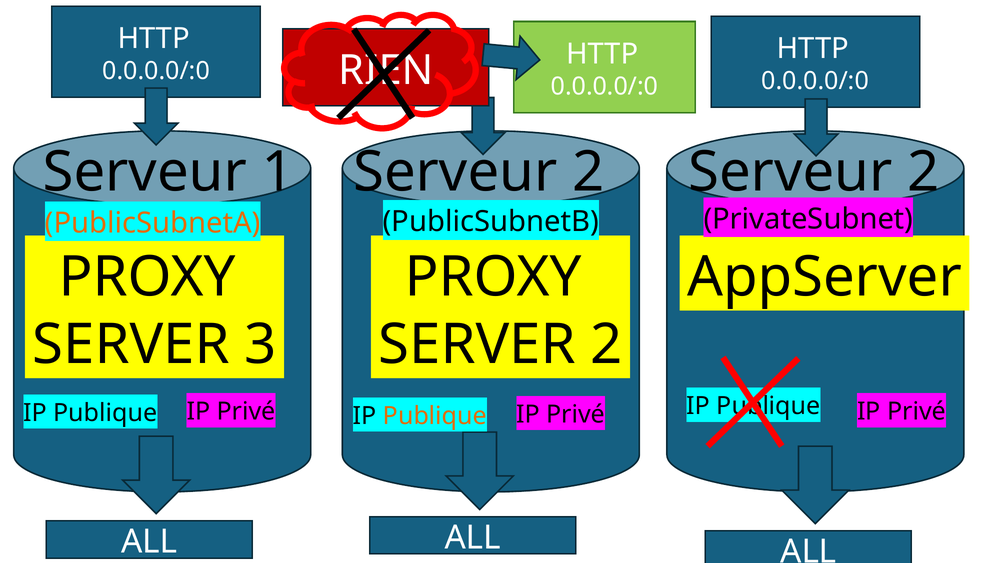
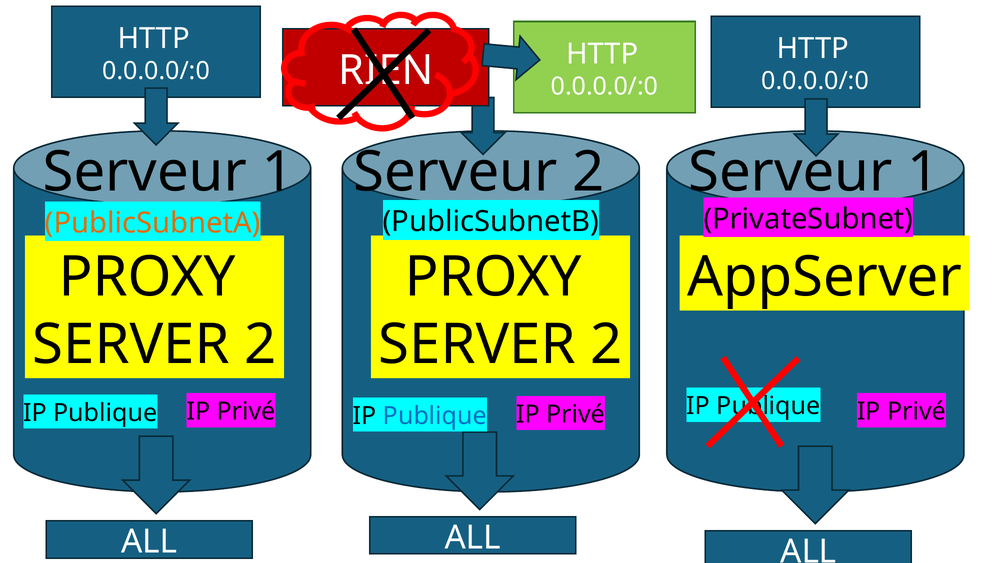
2 at (923, 172): 2 -> 1
3 at (261, 345): 3 -> 2
Publique at (435, 416) colour: orange -> blue
